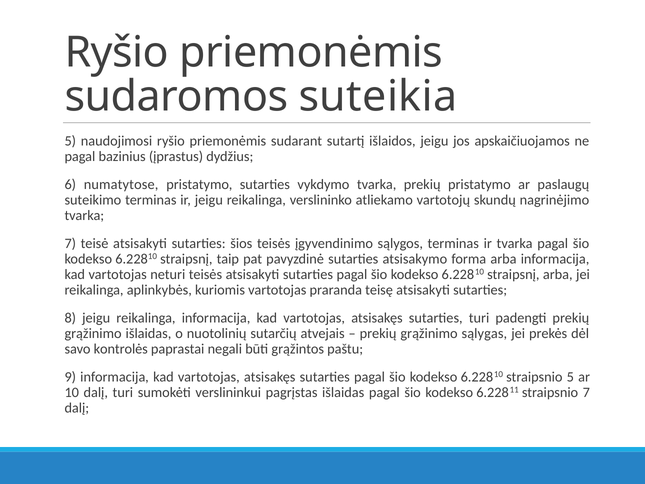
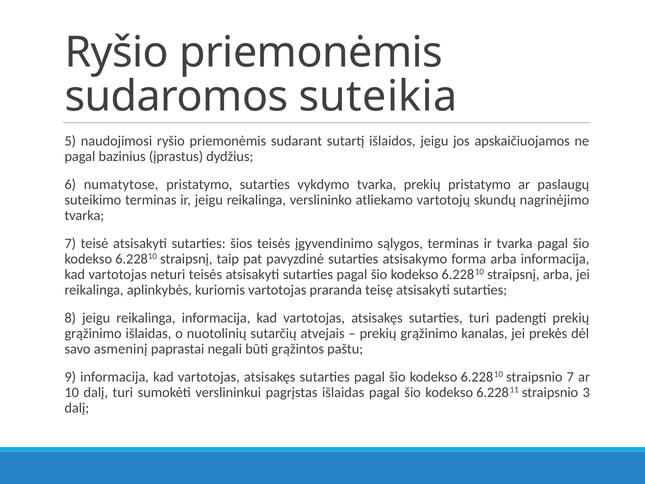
sąlygas: sąlygas -> kanalas
kontrolės: kontrolės -> asmeninį
straipsnio 5: 5 -> 7
straipsnio 7: 7 -> 3
